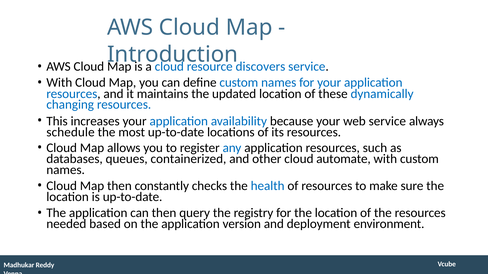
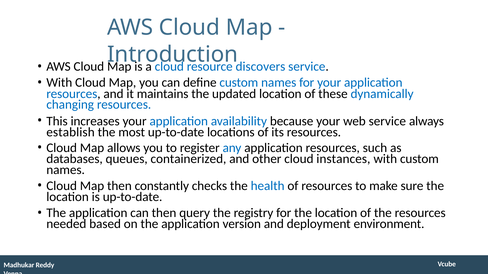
schedule: schedule -> establish
automate: automate -> instances
